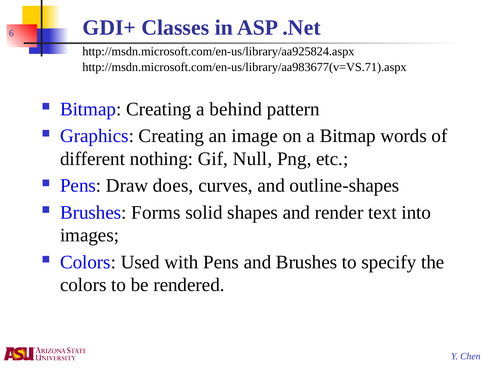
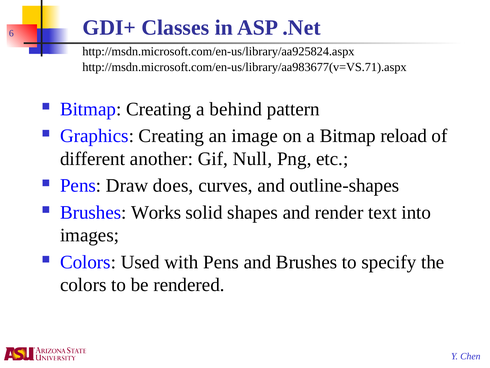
words: words -> reload
nothing: nothing -> another
Forms: Forms -> Works
